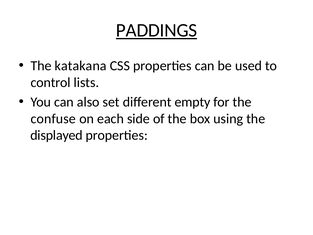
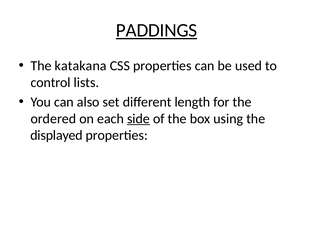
empty: empty -> length
confuse: confuse -> ordered
side underline: none -> present
